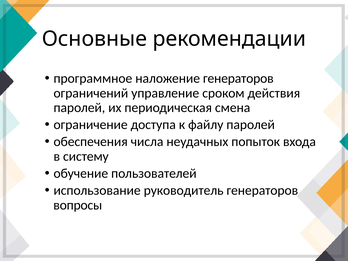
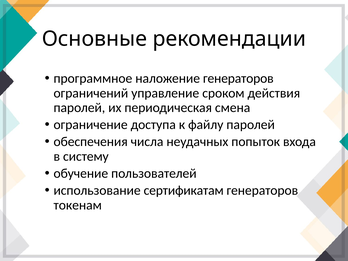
руководитель: руководитель -> сертификатам
вопросы: вопросы -> токенам
